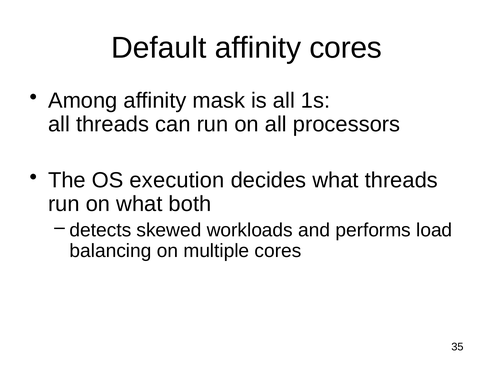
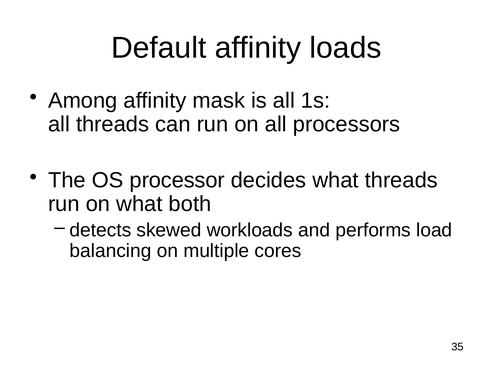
affinity cores: cores -> loads
execution: execution -> processor
